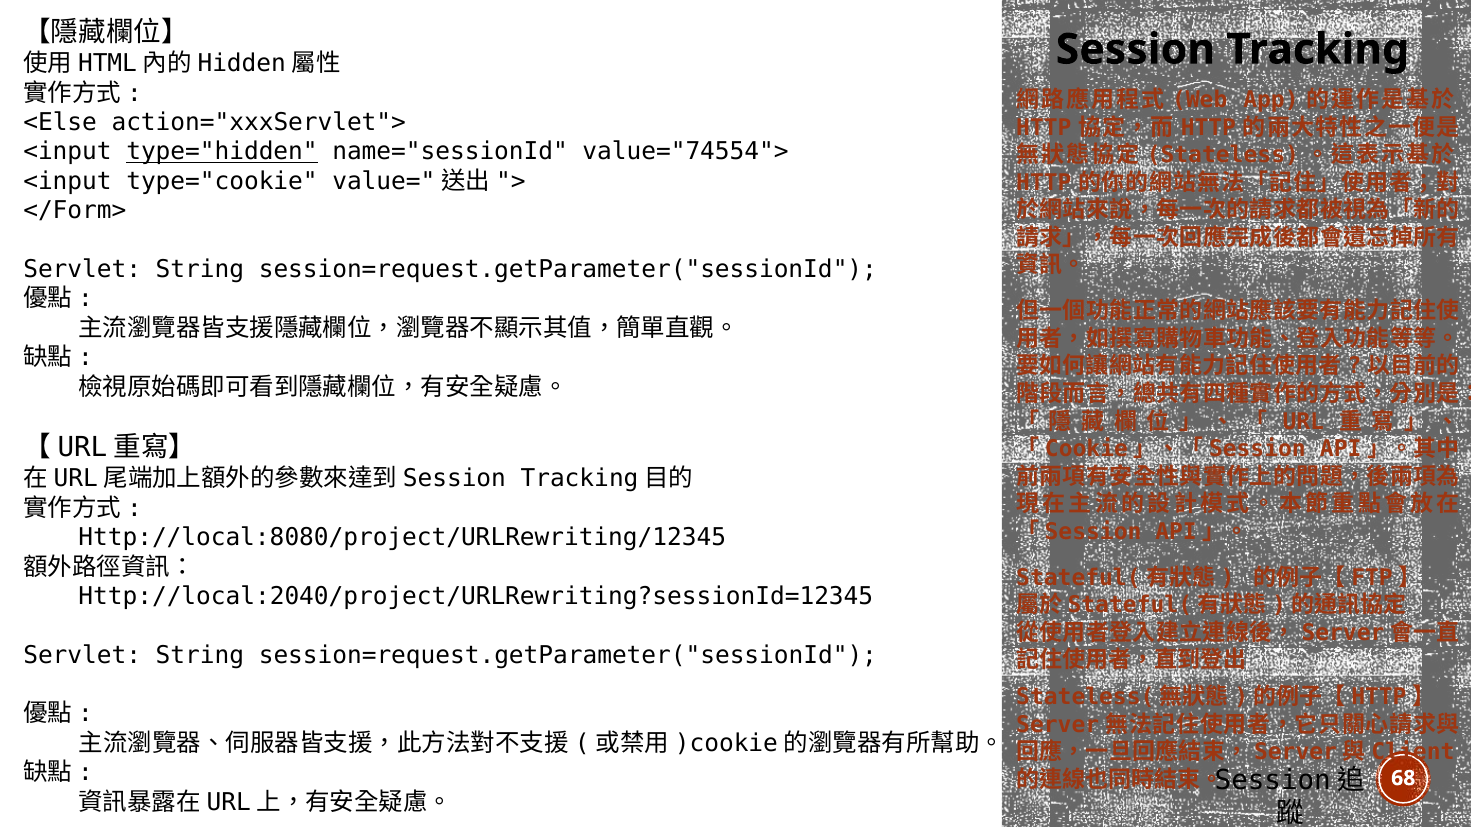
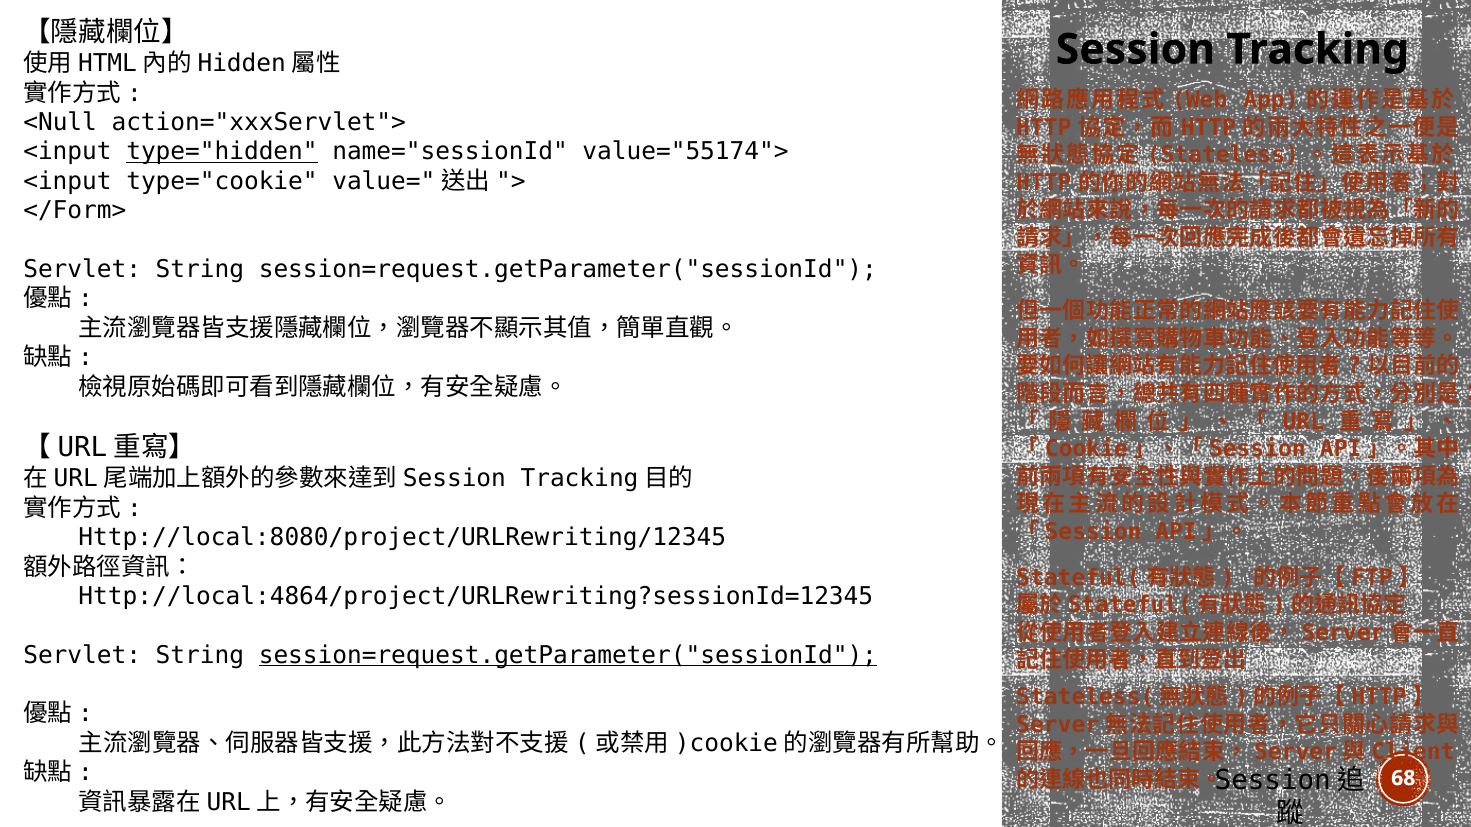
<Else: <Else -> <Null
value="74554">: value="74554"> -> value="55174">
Http://local:2040/project/URLRewriting?sessionId=12345: Http://local:2040/project/URLRewriting?sessionId=12345 -> Http://local:4864/project/URLRewriting?sessionId=12345
session=request.getParameter("sessionId at (568, 655) underline: none -> present
